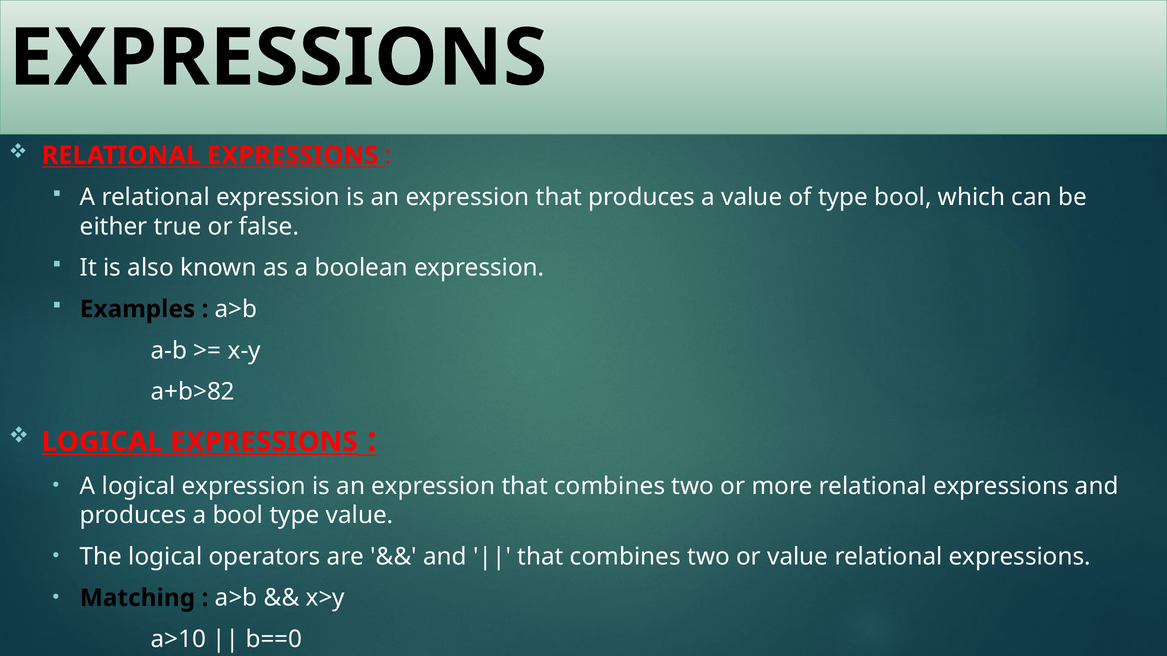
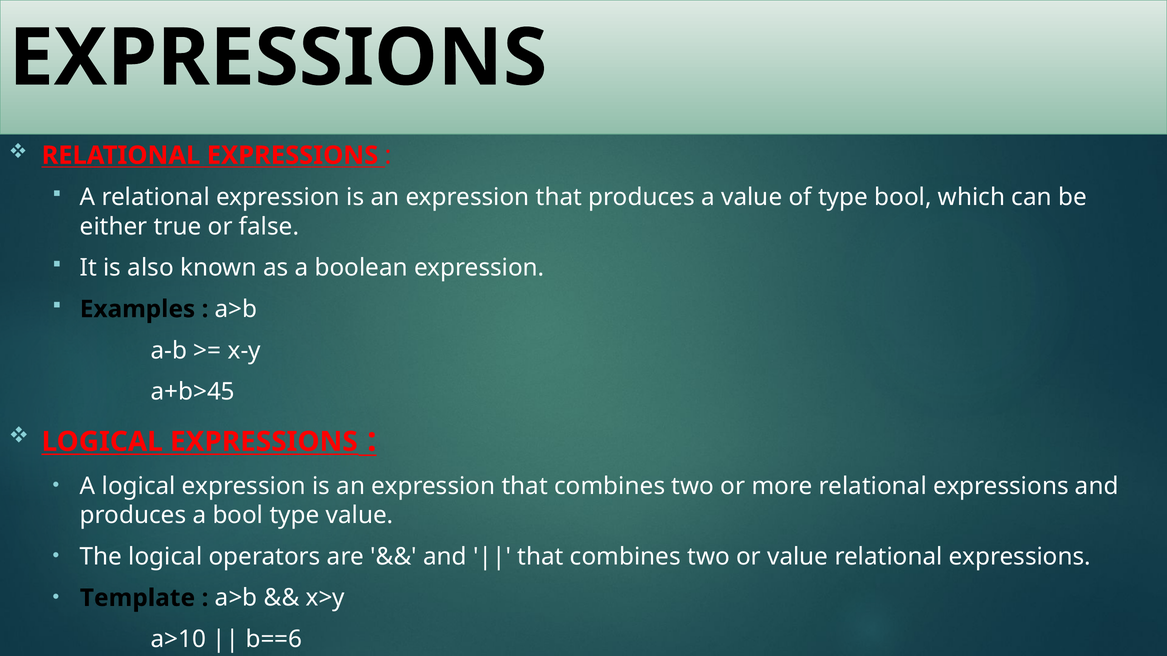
a+b>82: a+b>82 -> a+b>45
Matching: Matching -> Template
b==0: b==0 -> b==6
